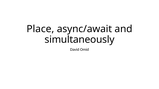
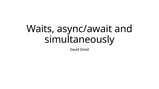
Place: Place -> Waits
